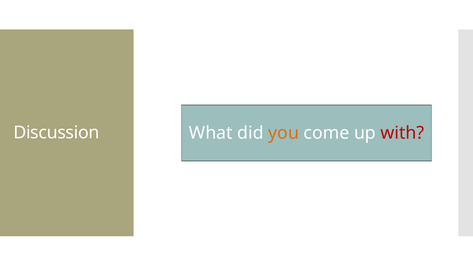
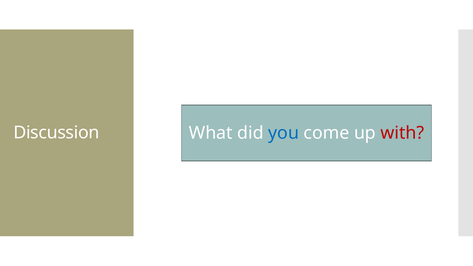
you colour: orange -> blue
